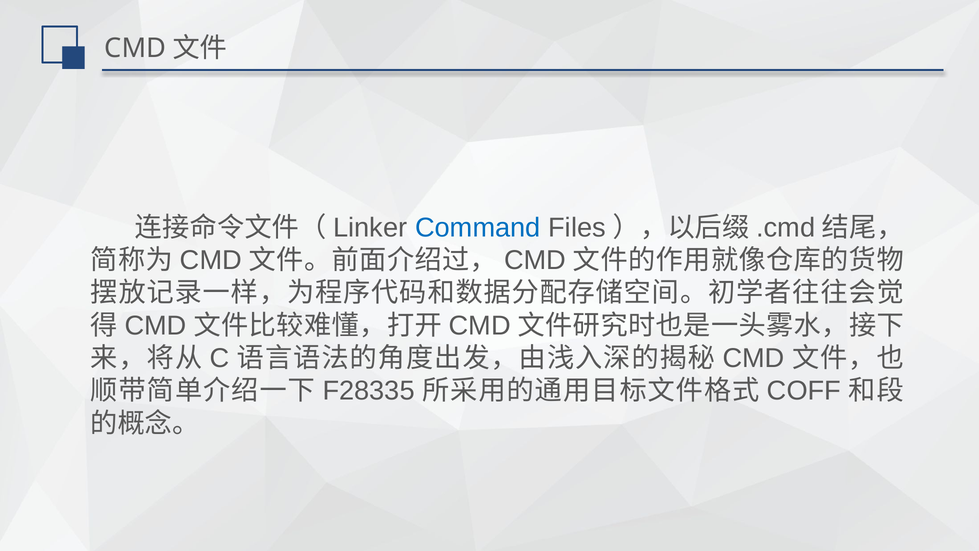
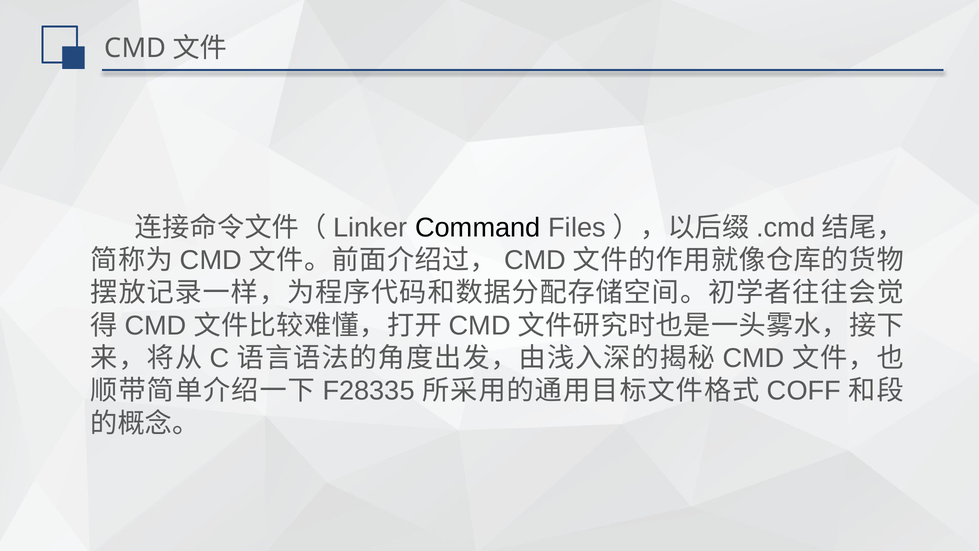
Command colour: blue -> black
